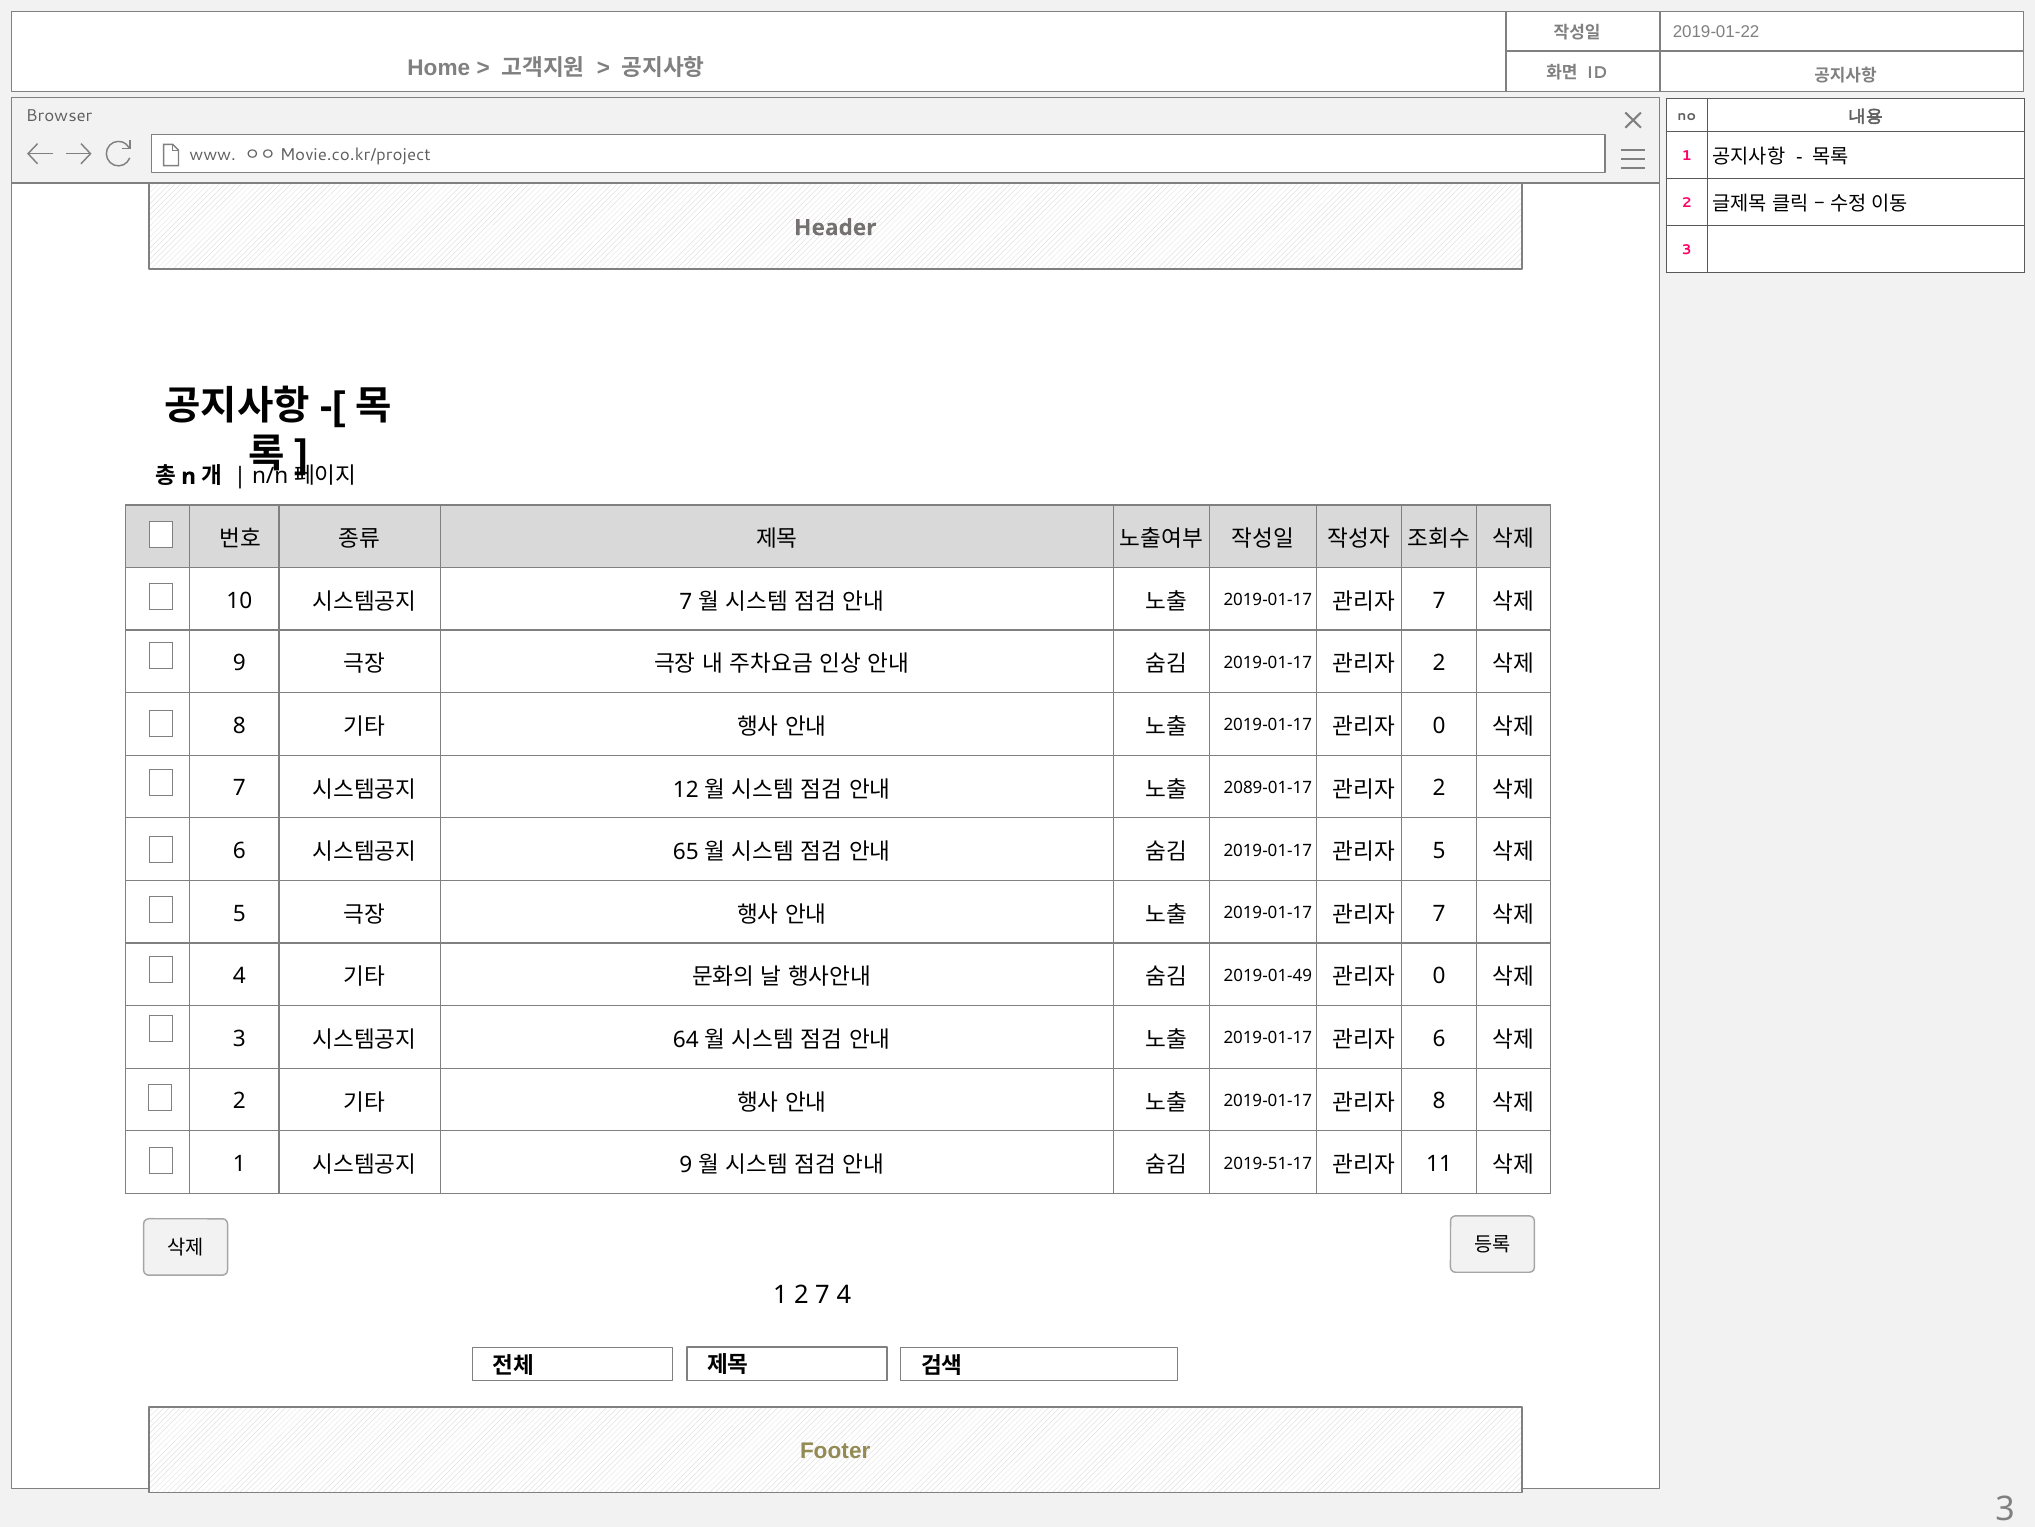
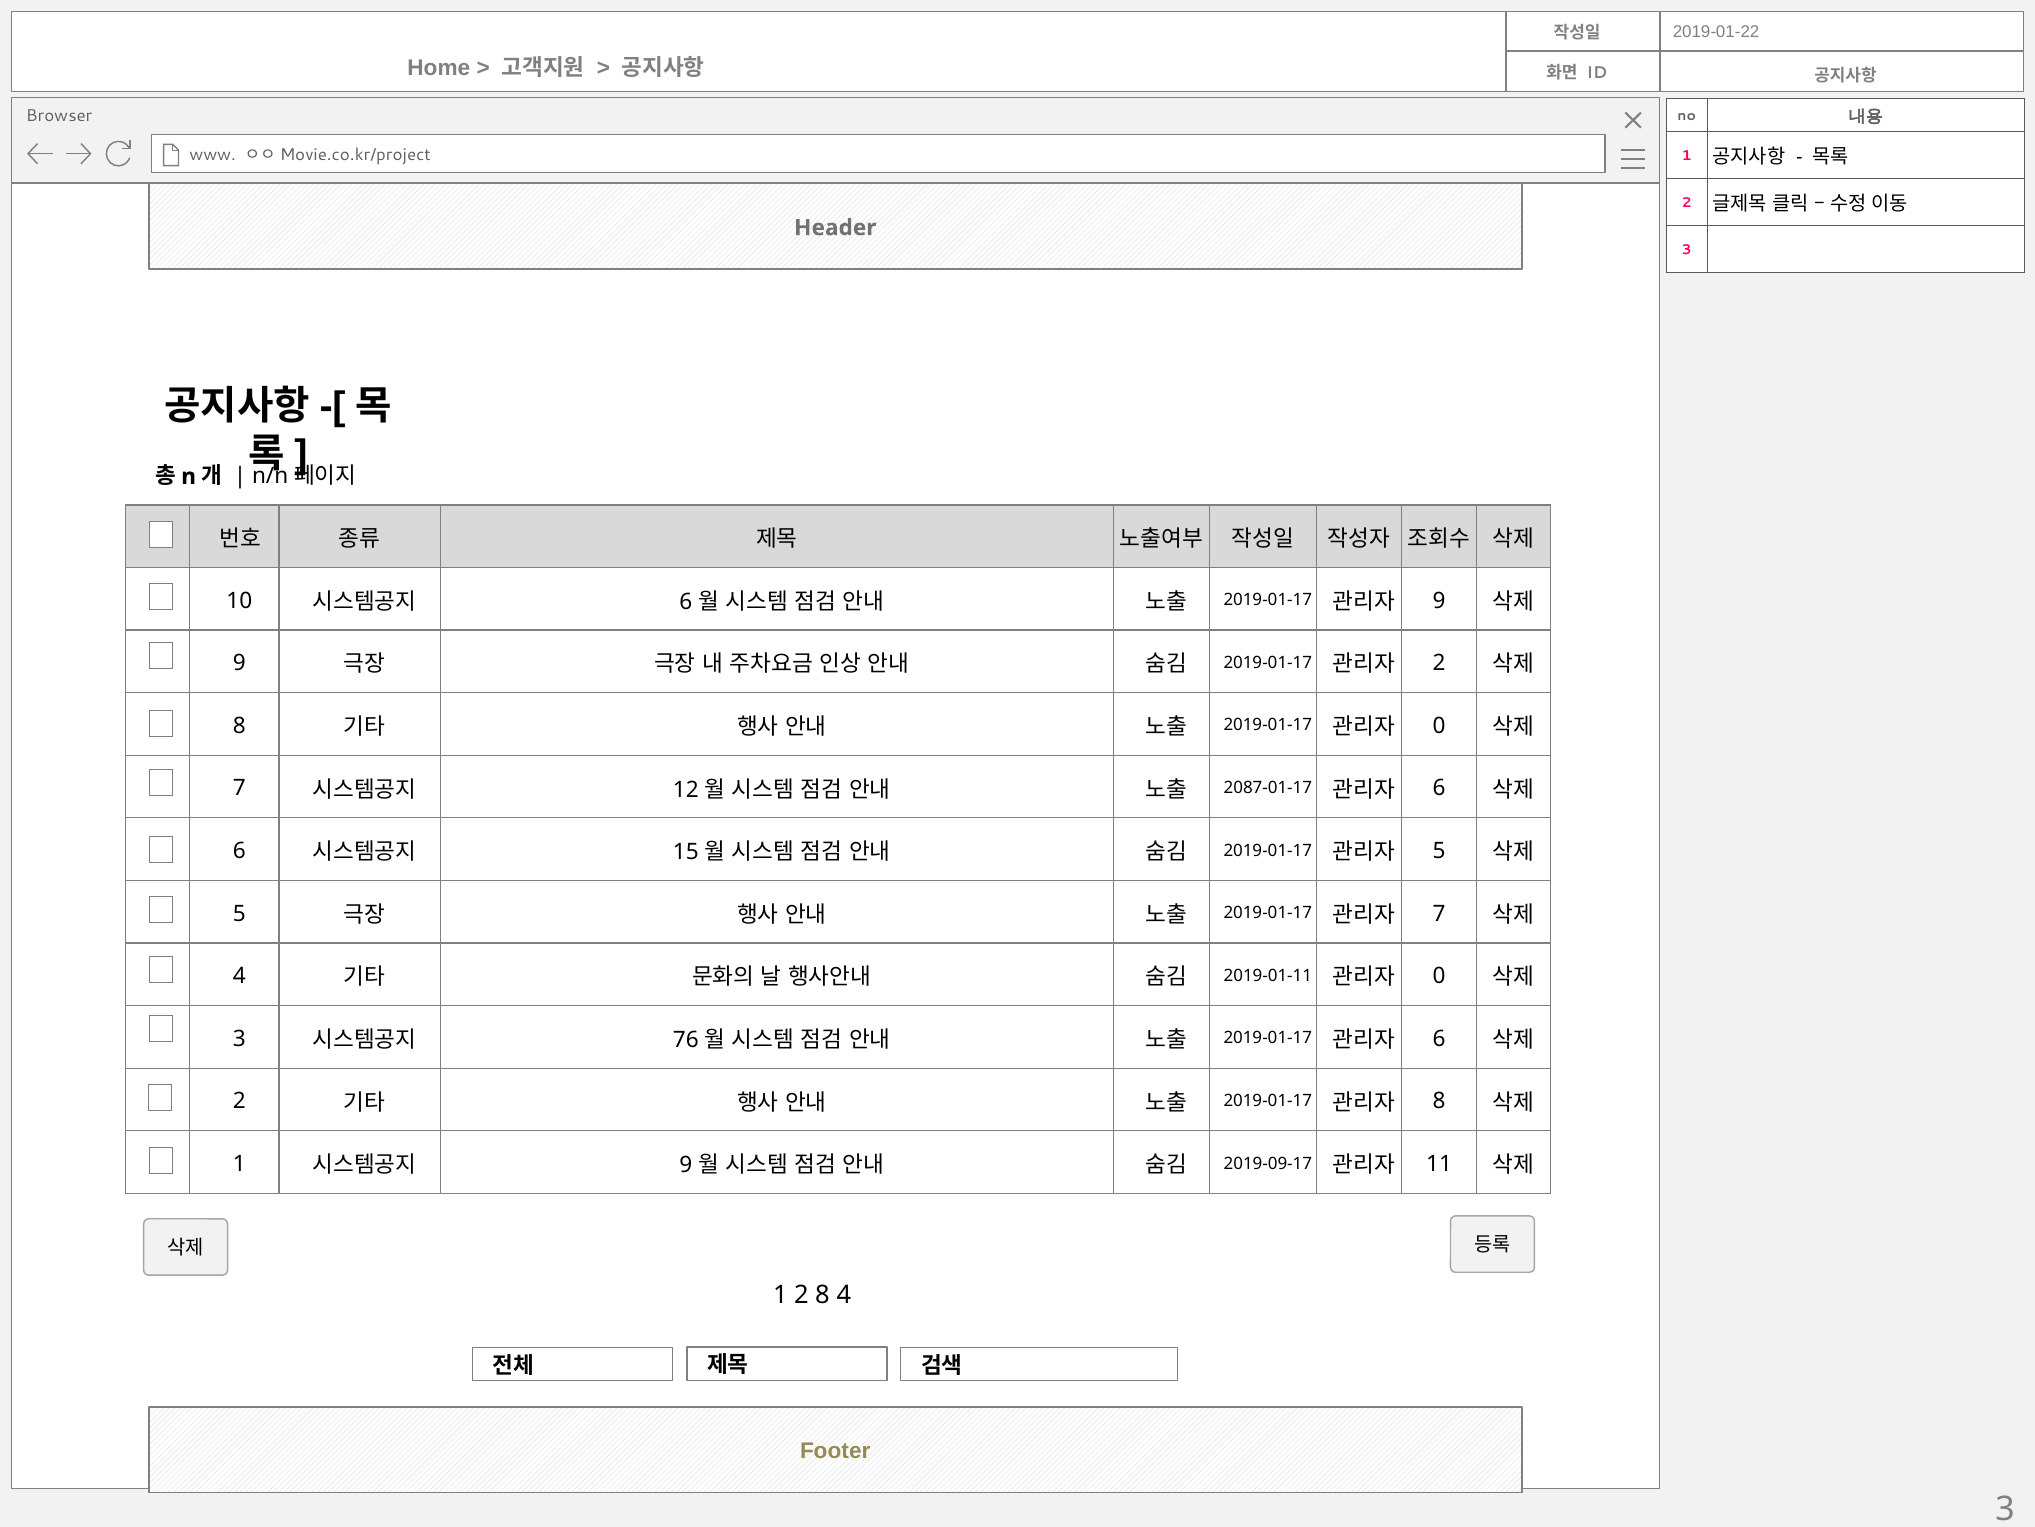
7 at (686, 601): 7 -> 6
7 at (1439, 600): 7 -> 9
2089-01-17: 2089-01-17 -> 2087-01-17
2 at (1439, 788): 2 -> 6
65: 65 -> 15
2019-01-49: 2019-01-49 -> 2019-01-11
64: 64 -> 76
2019-51-17: 2019-51-17 -> 2019-09-17
2 7: 7 -> 8
